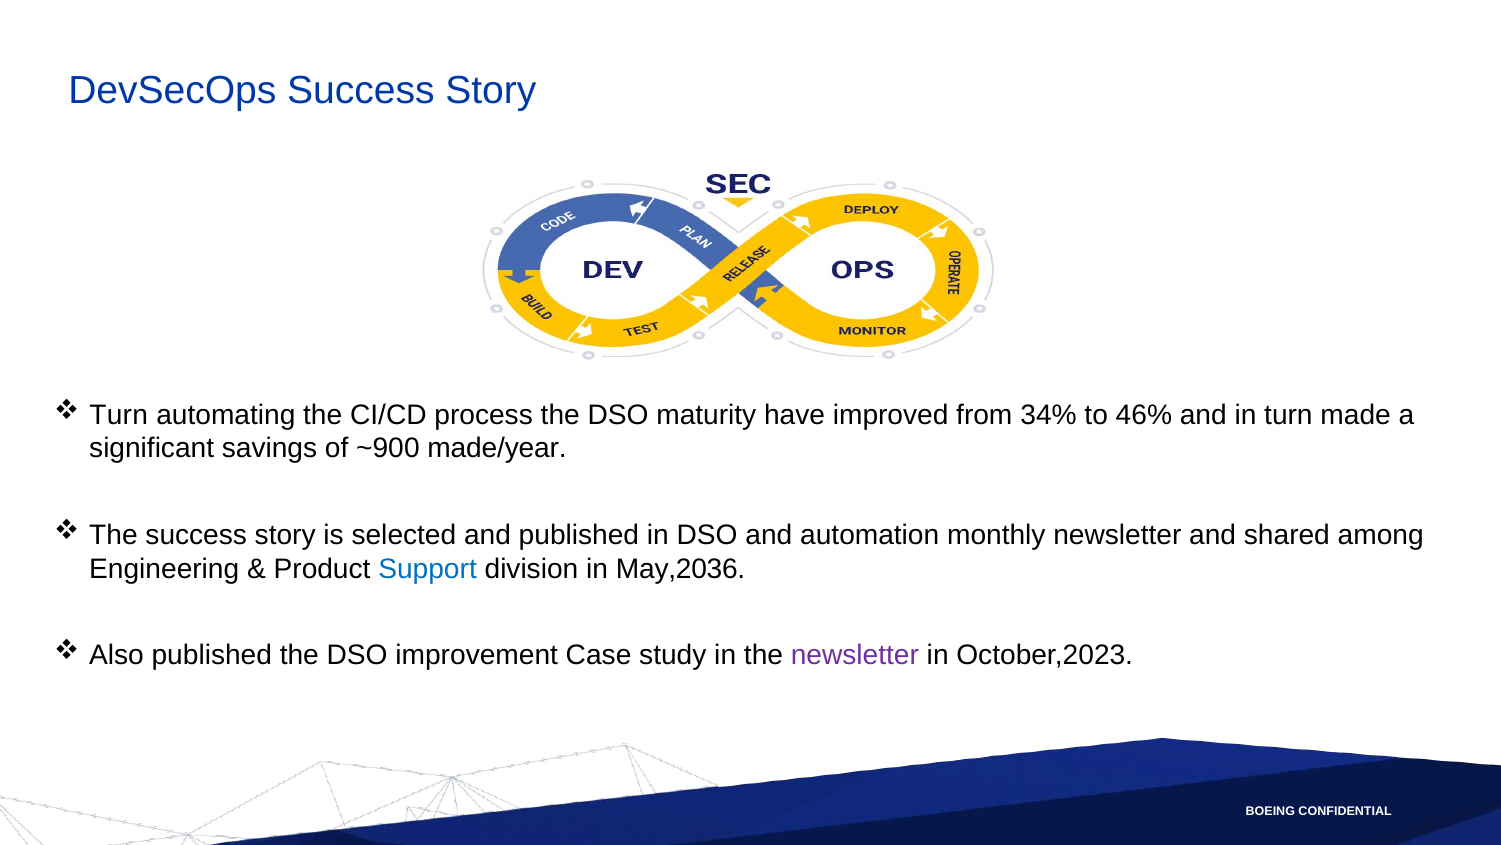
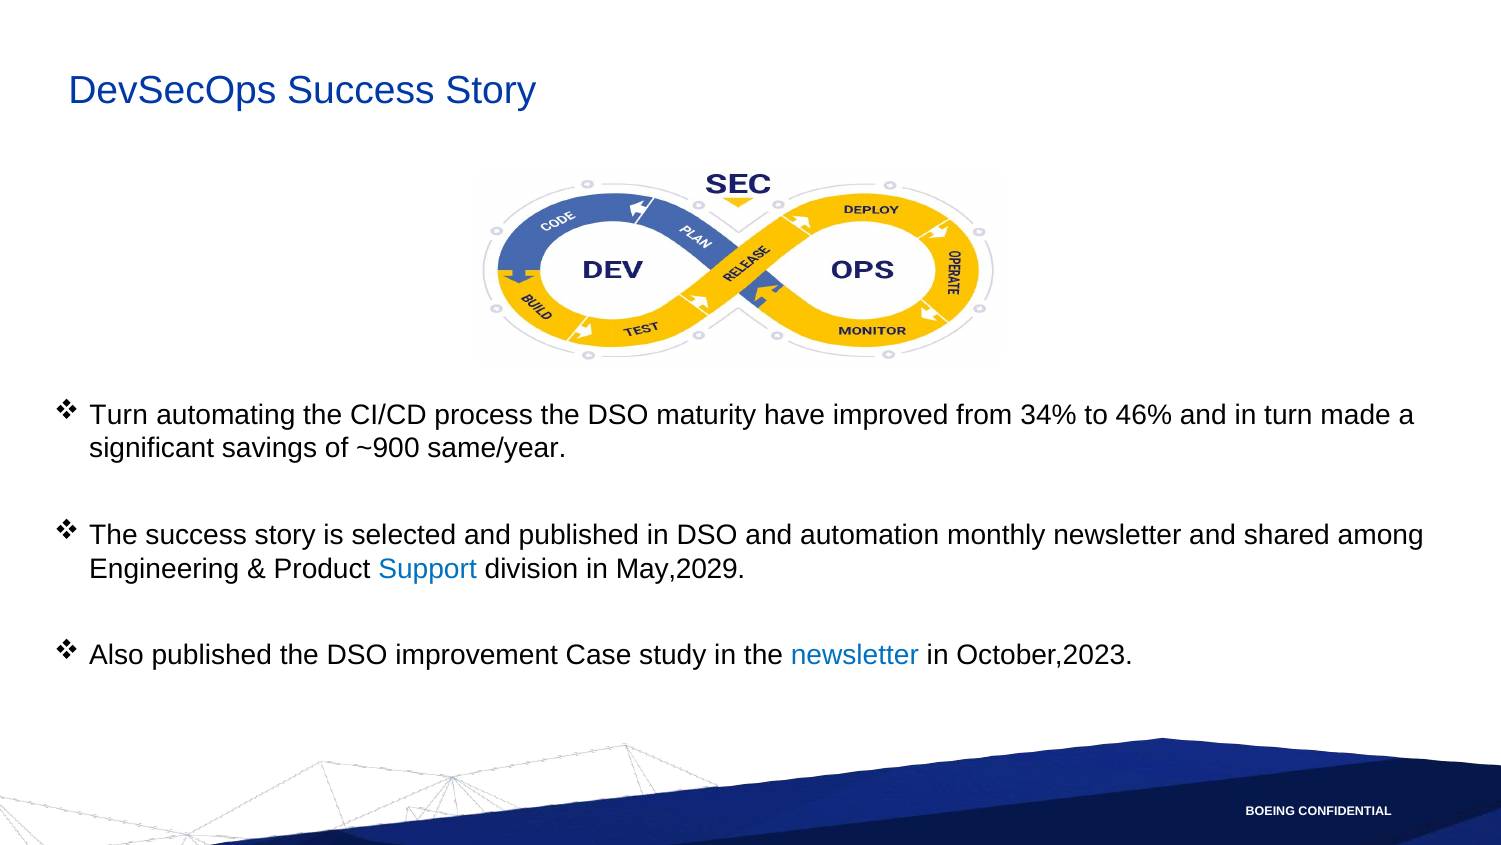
made/year: made/year -> same/year
May,2036: May,2036 -> May,2029
newsletter at (855, 655) colour: purple -> blue
